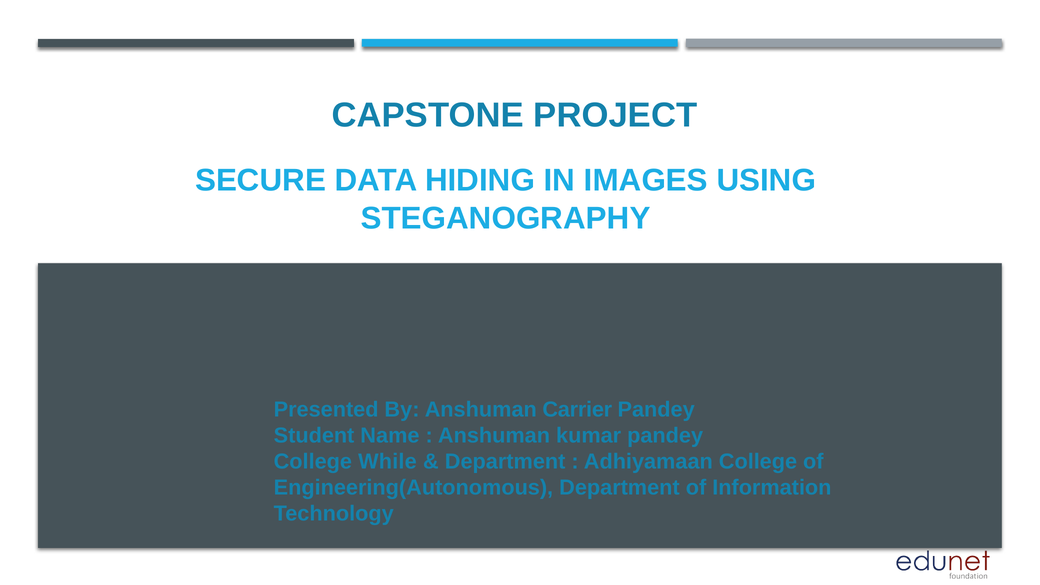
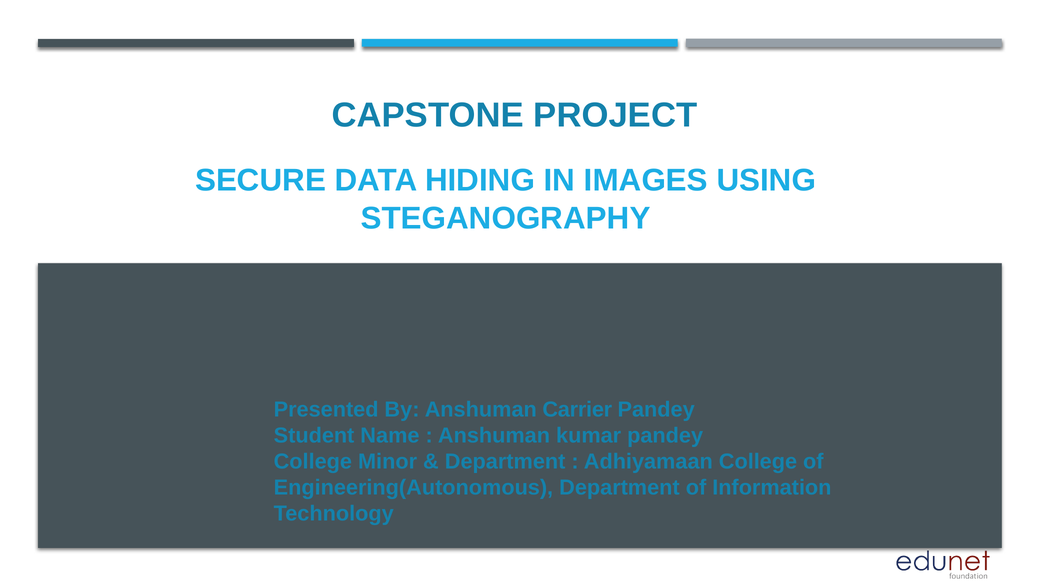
While: While -> Minor
